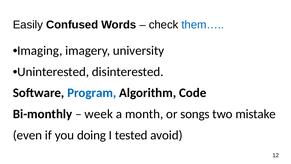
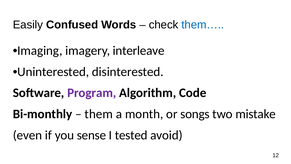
university: university -> interleave
Program colour: blue -> purple
week: week -> them
doing: doing -> sense
